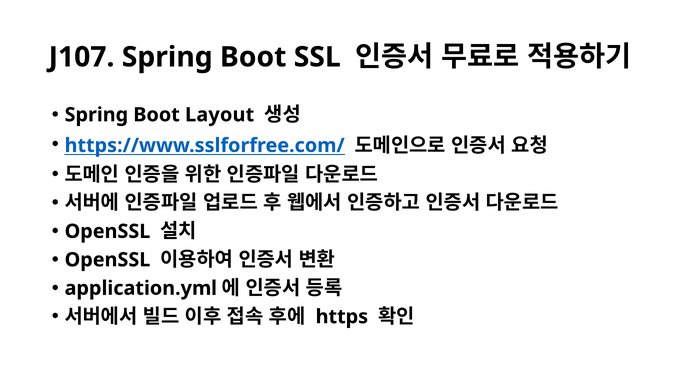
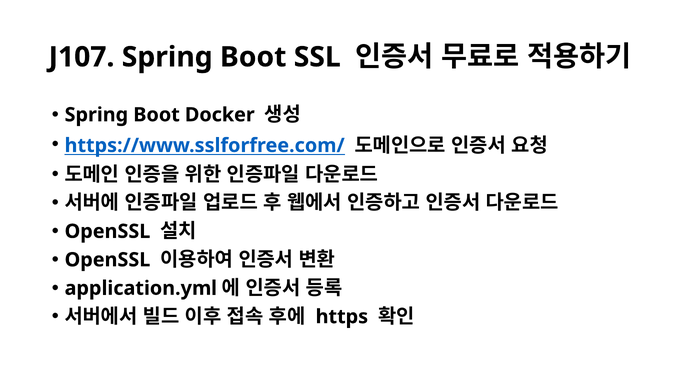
Layout: Layout -> Docker
